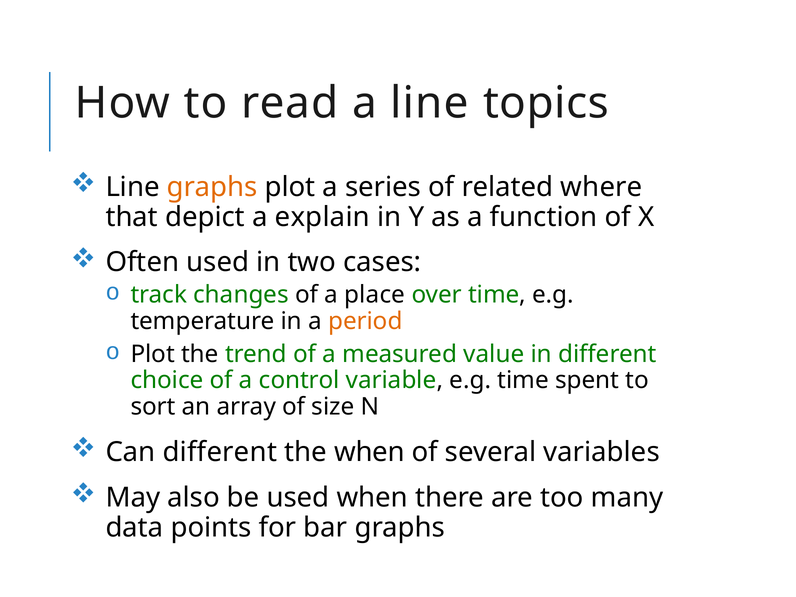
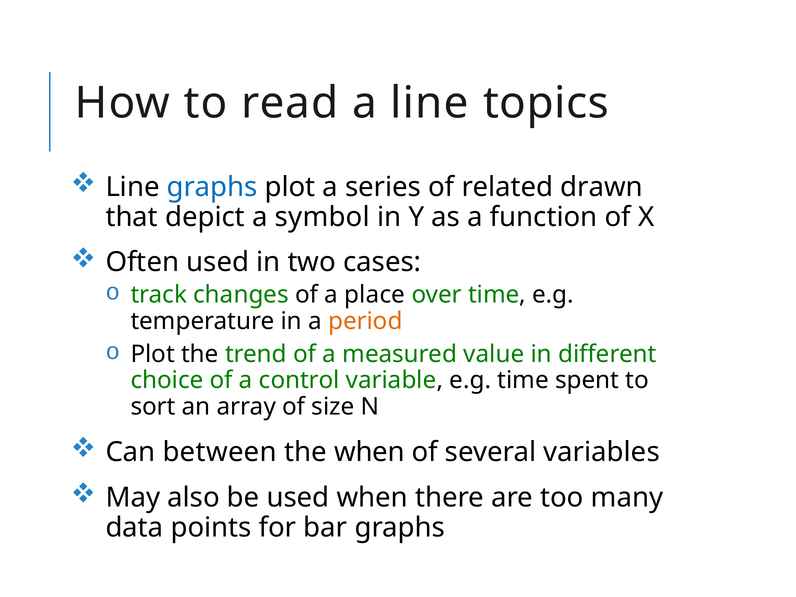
graphs at (212, 187) colour: orange -> blue
where: where -> drawn
explain: explain -> symbol
Can different: different -> between
